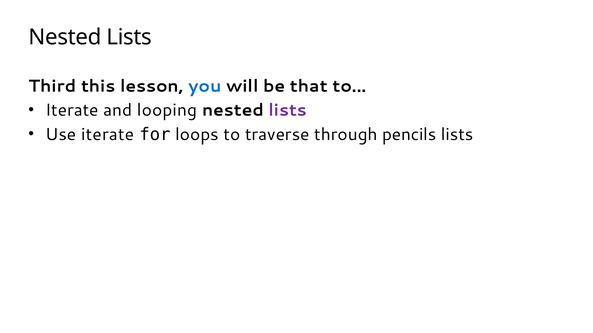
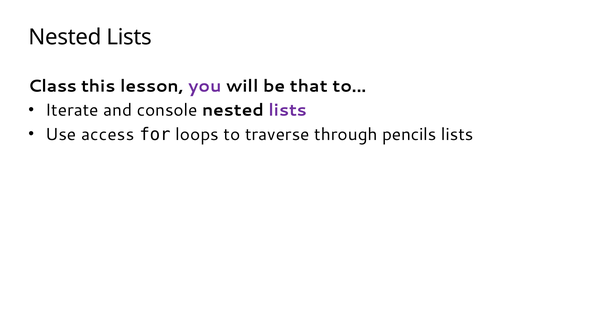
Third: Third -> Class
you colour: blue -> purple
looping: looping -> console
Use iterate: iterate -> access
